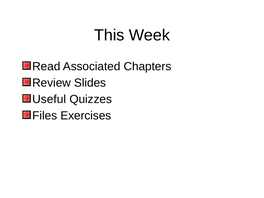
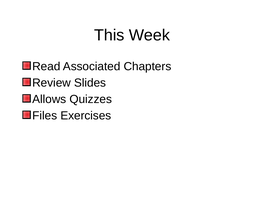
Useful: Useful -> Allows
